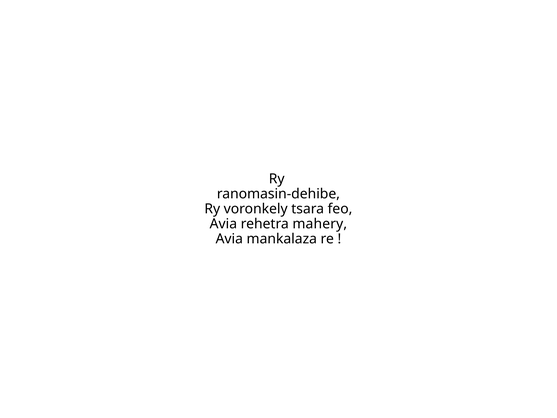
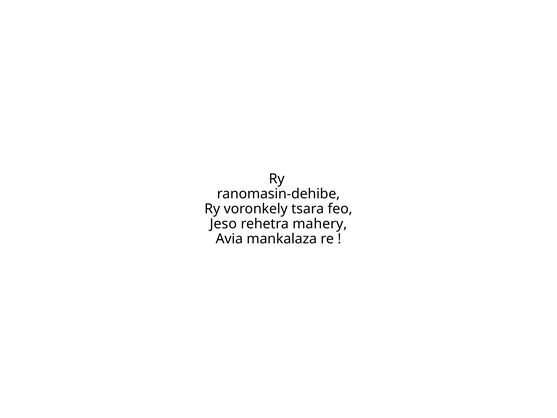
Avia at (223, 224): Avia -> Jeso
